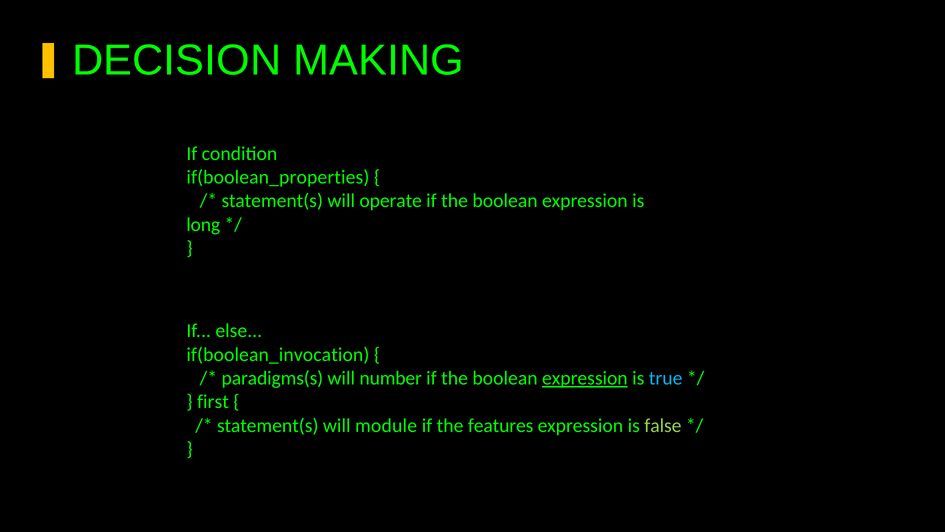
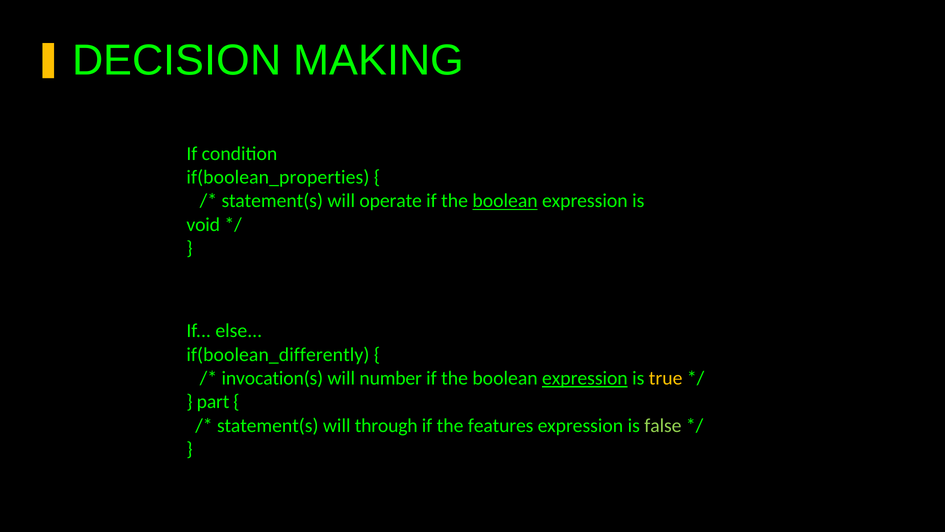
boolean at (505, 201) underline: none -> present
long: long -> void
if(boolean_invocation: if(boolean_invocation -> if(boolean_differently
paradigms(s: paradigms(s -> invocation(s
true colour: light blue -> yellow
first: first -> part
module: module -> through
